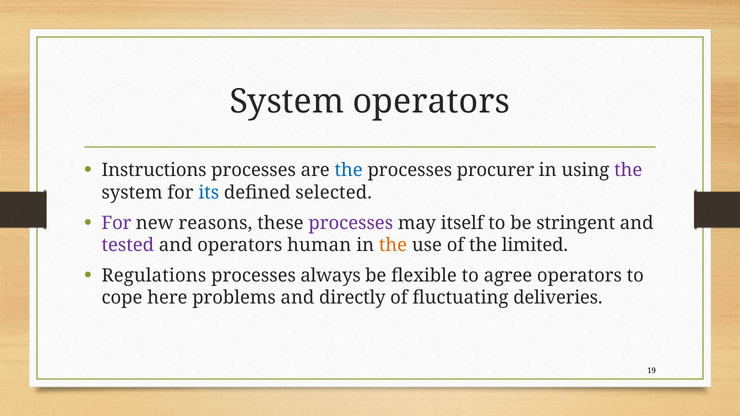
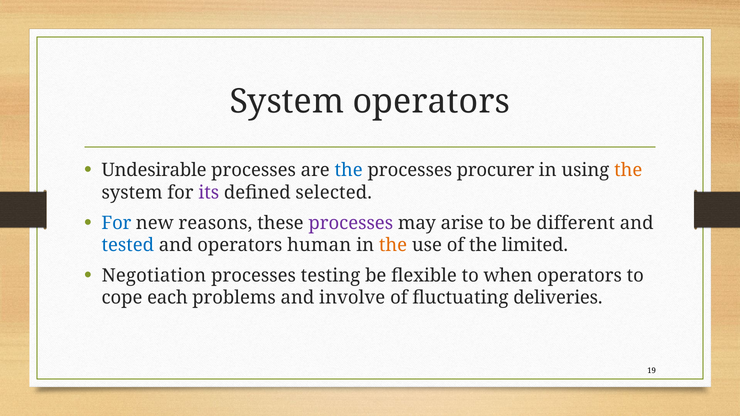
Instructions: Instructions -> Undesirable
the at (628, 170) colour: purple -> orange
its colour: blue -> purple
For at (116, 223) colour: purple -> blue
itself: itself -> arise
stringent: stringent -> different
tested colour: purple -> blue
Regulations: Regulations -> Negotiation
always: always -> testing
agree: agree -> when
here: here -> each
directly: directly -> involve
